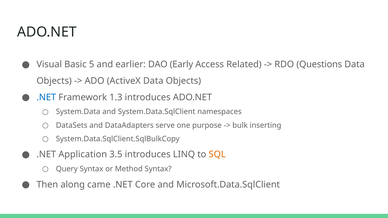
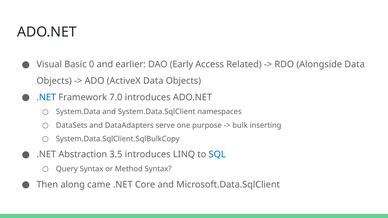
5: 5 -> 0
Questions: Questions -> Alongside
1.3: 1.3 -> 7.0
Application: Application -> Abstraction
SQL colour: orange -> blue
